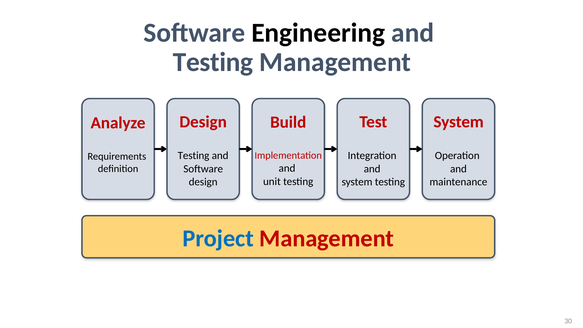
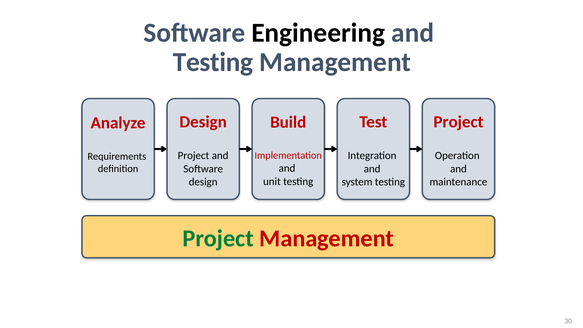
System at (459, 122): System -> Project
Testing at (194, 156): Testing -> Project
Project at (218, 238) colour: blue -> green
